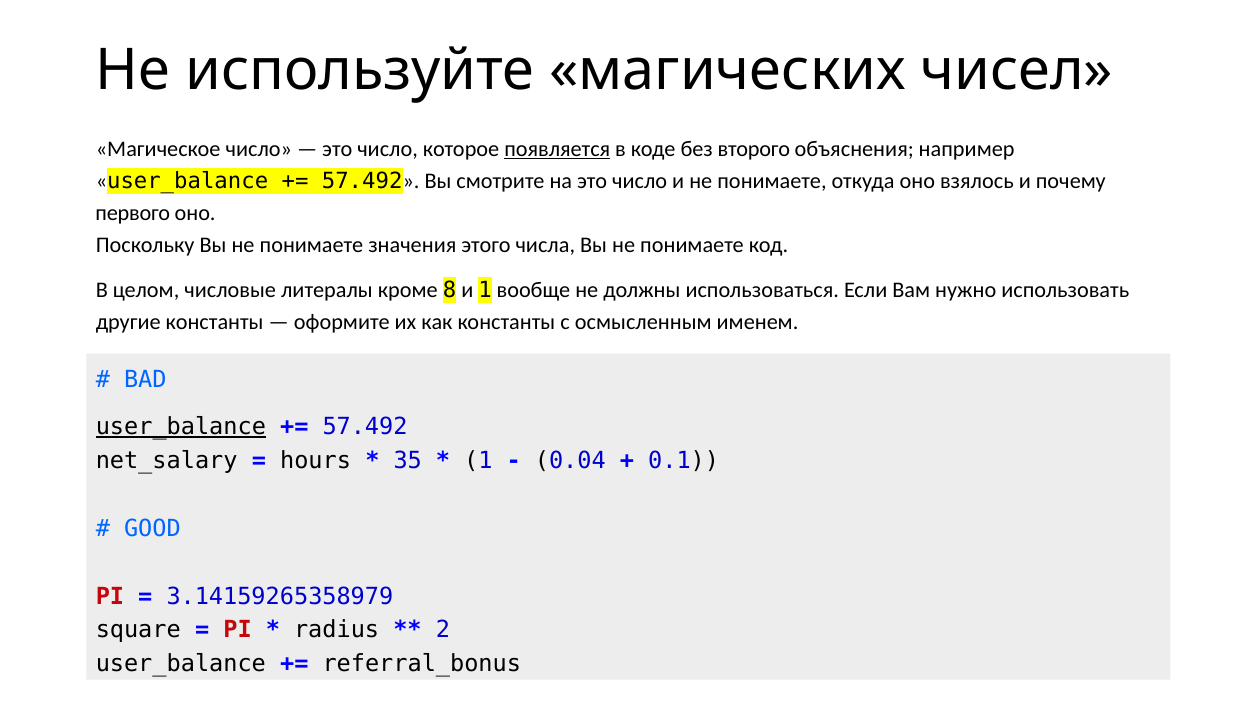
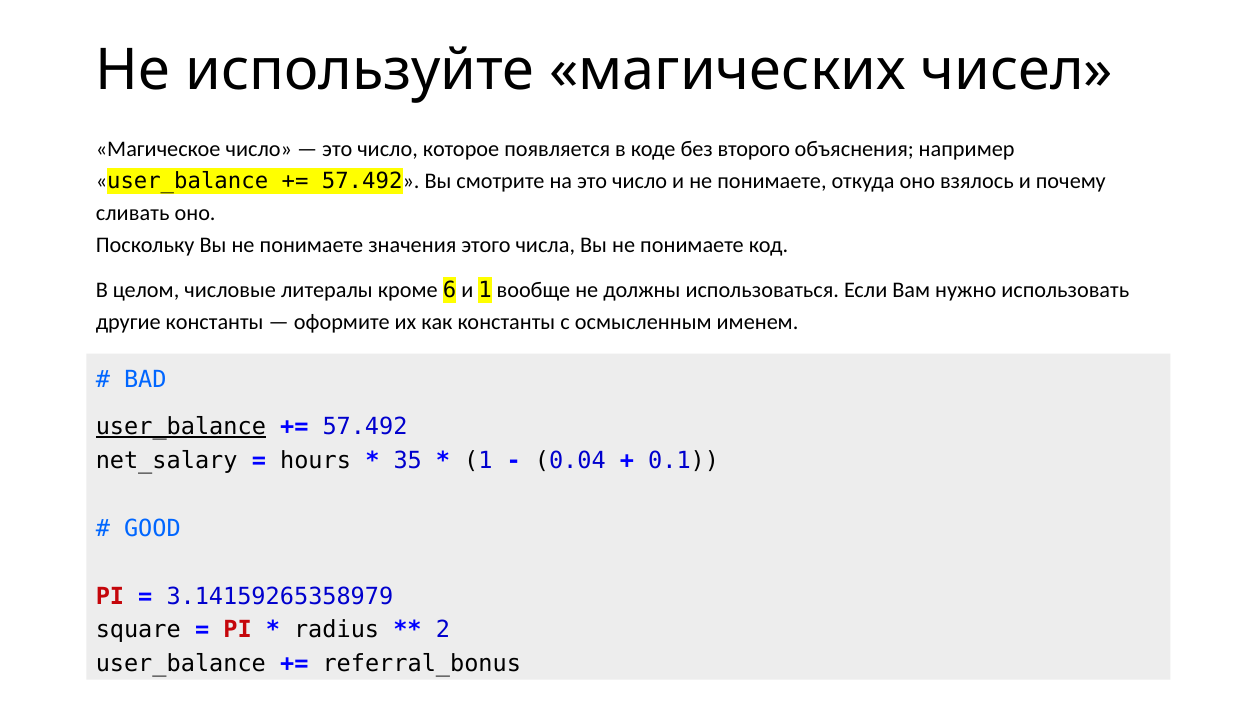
появляется underline: present -> none
первого: первого -> сливать
8: 8 -> 6
